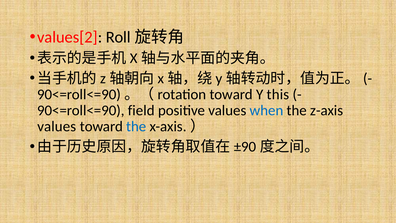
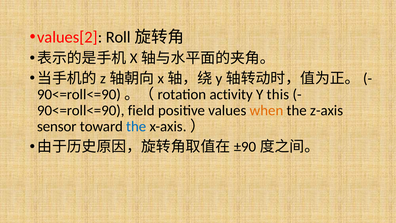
toward at (231, 94): toward -> activity
when colour: blue -> orange
values at (57, 126): values -> sensor
